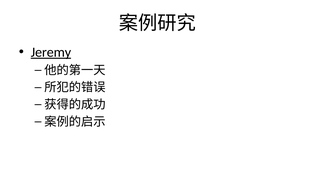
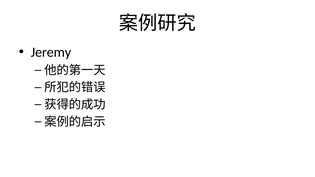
Jeremy underline: present -> none
